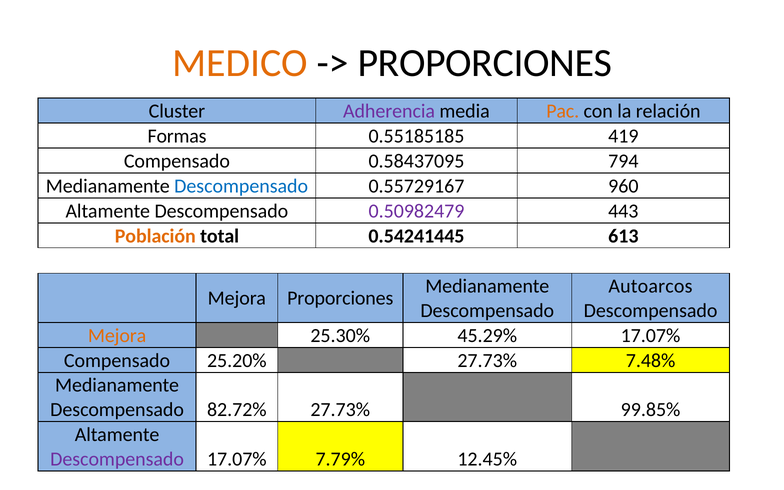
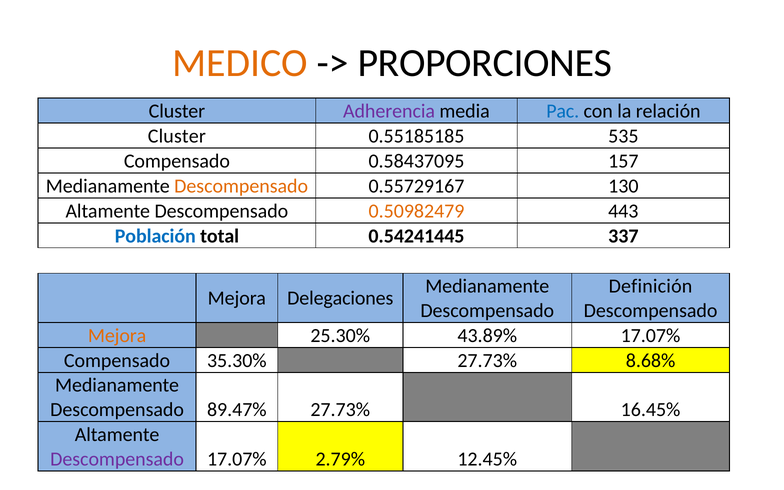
Pac colour: orange -> blue
Formas at (177, 136): Formas -> Cluster
419: 419 -> 535
794: 794 -> 157
Descompensado at (241, 186) colour: blue -> orange
960: 960 -> 130
0.50982479 colour: purple -> orange
Población colour: orange -> blue
613: 613 -> 337
Autoarcos: Autoarcos -> Definición
Mejora Proporciones: Proporciones -> Delegaciones
45.29%: 45.29% -> 43.89%
25.20%: 25.20% -> 35.30%
7.48%: 7.48% -> 8.68%
82.72%: 82.72% -> 89.47%
99.85%: 99.85% -> 16.45%
7.79%: 7.79% -> 2.79%
